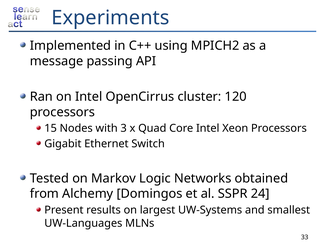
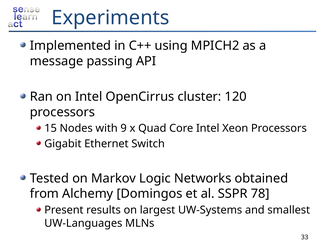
3: 3 -> 9
24: 24 -> 78
